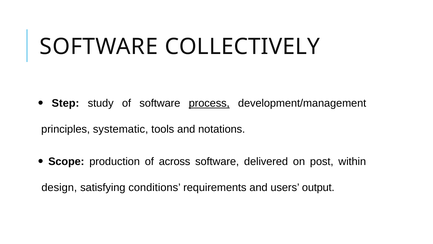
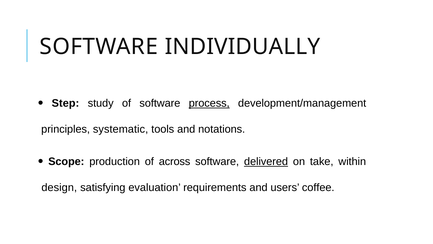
COLLECTIVELY: COLLECTIVELY -> INDIVIDUALLY
delivered underline: none -> present
post: post -> take
conditions: conditions -> evaluation
output: output -> coffee
